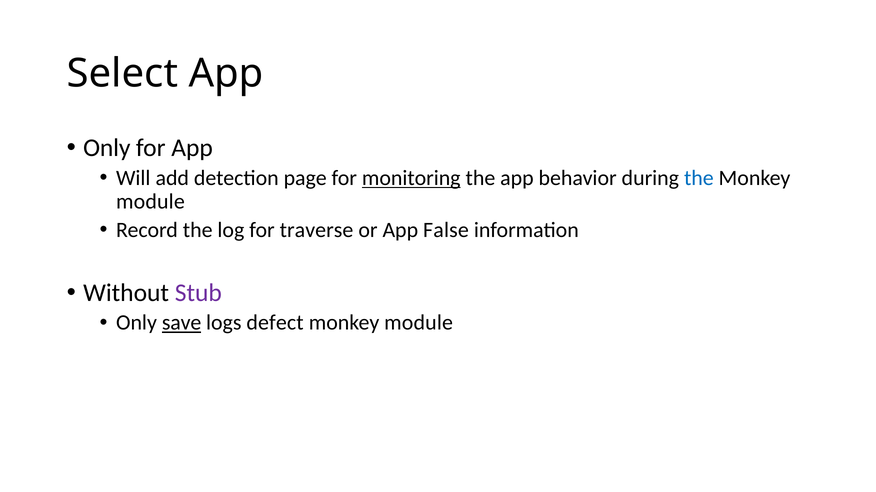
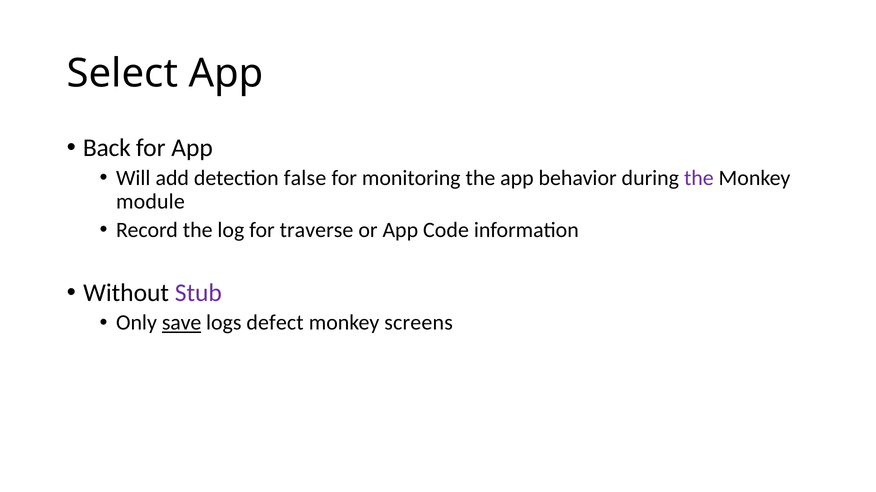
Only at (107, 148): Only -> Back
page: page -> false
monitoring underline: present -> none
the at (699, 178) colour: blue -> purple
False: False -> Code
module at (419, 323): module -> screens
